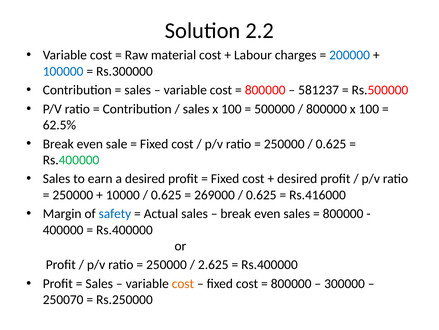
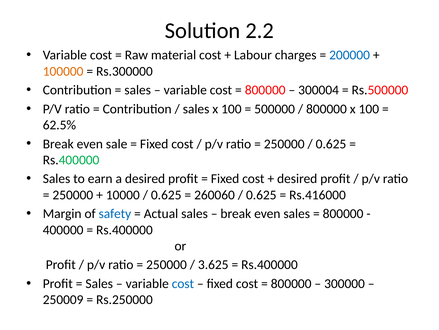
100000 colour: blue -> orange
581237: 581237 -> 300004
269000: 269000 -> 260060
2.625: 2.625 -> 3.625
cost at (183, 283) colour: orange -> blue
250070: 250070 -> 250009
